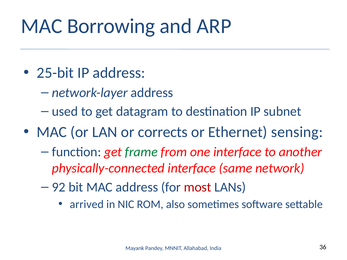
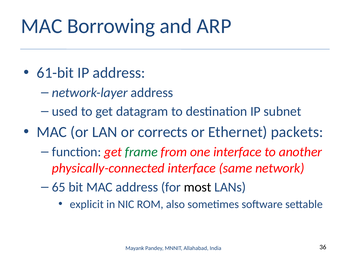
25-bit: 25-bit -> 61-bit
sensing: sensing -> packets
92: 92 -> 65
most colour: red -> black
arrived: arrived -> explicit
